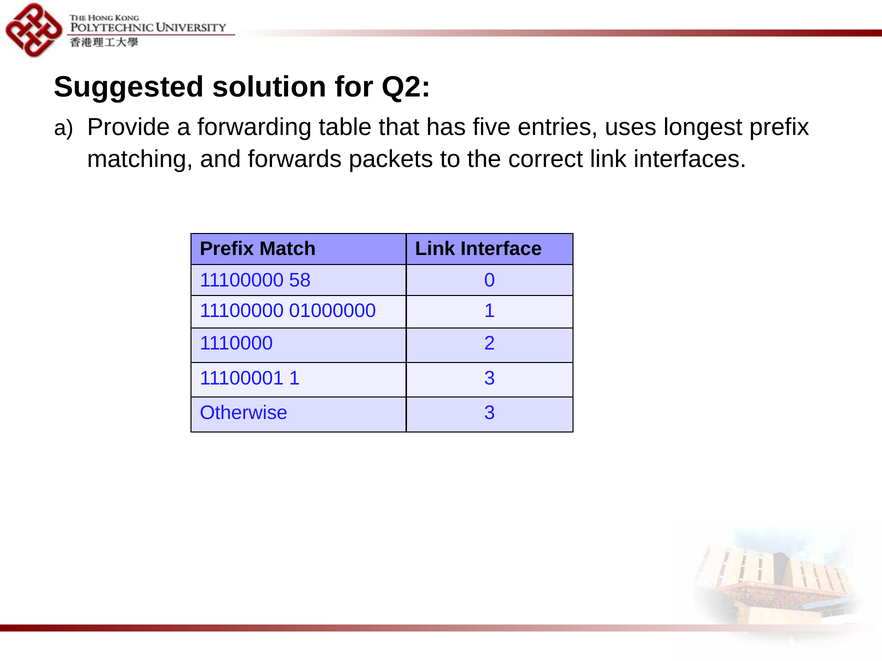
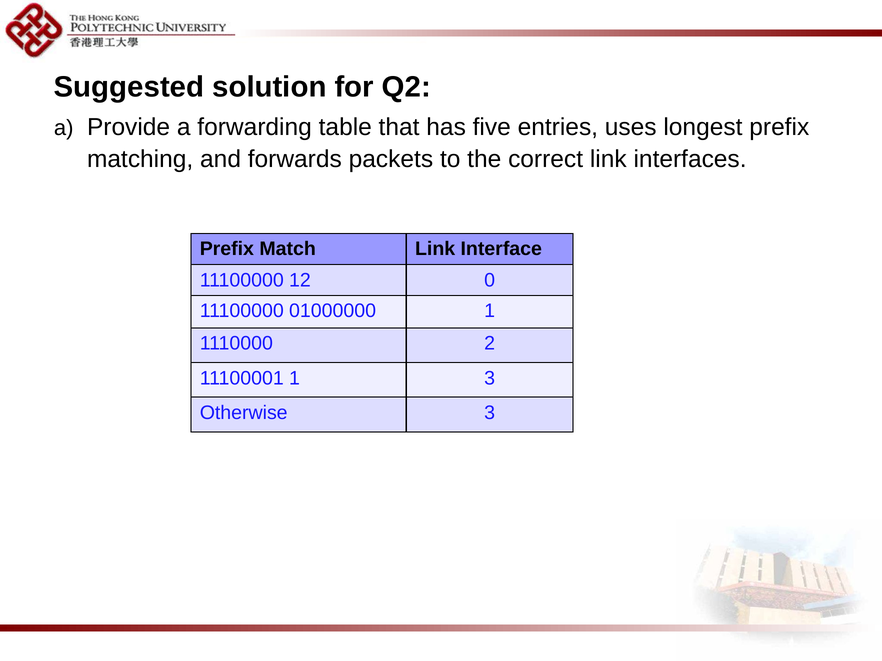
58: 58 -> 12
